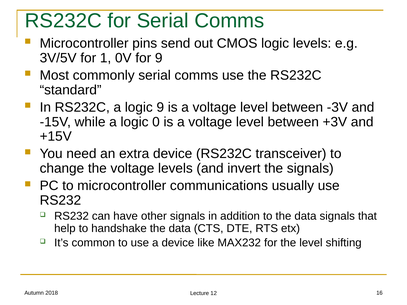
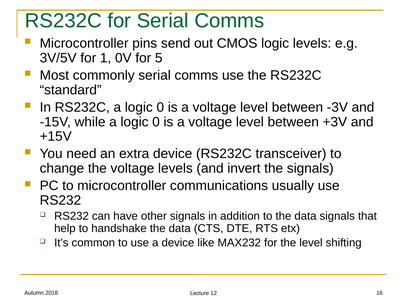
for 9: 9 -> 5
RS232C a logic 9: 9 -> 0
